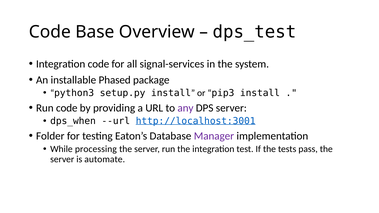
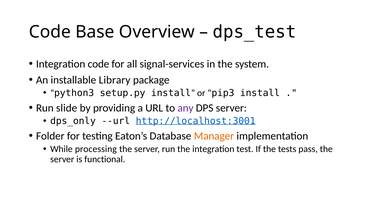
Phased: Phased -> Library
Run code: code -> slide
dps_when: dps_when -> dps_only
Manager colour: purple -> orange
automate: automate -> functional
